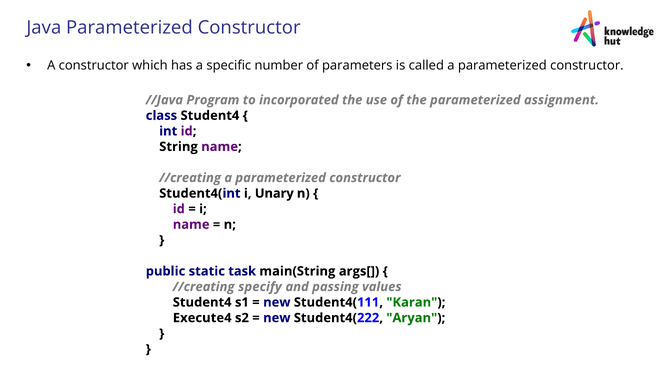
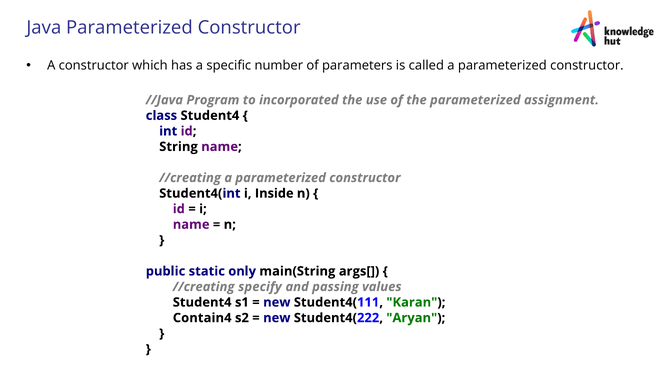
Unary: Unary -> Inside
task: task -> only
Execute4: Execute4 -> Contain4
